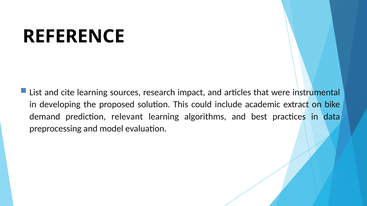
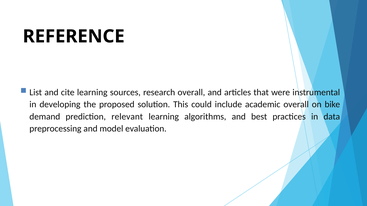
research impact: impact -> overall
academic extract: extract -> overall
